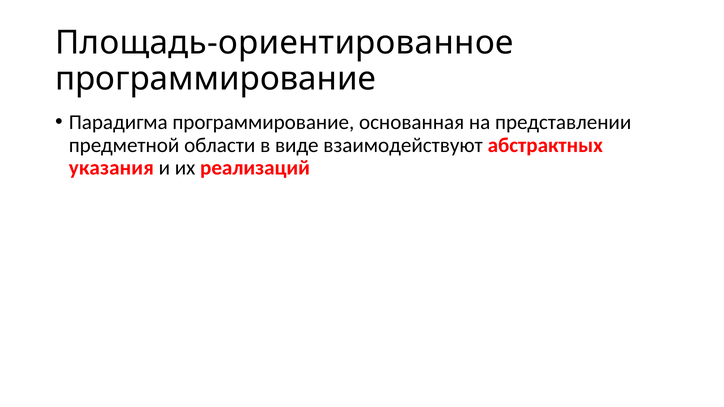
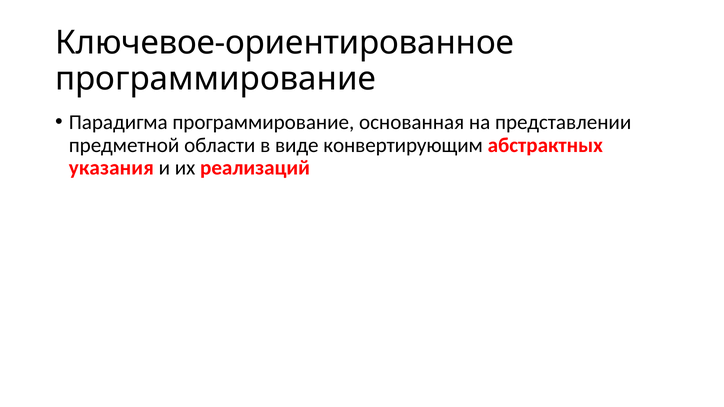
Площадь-ориентированное: Площадь-ориентированное -> Ключевое-ориентированное
взаимодействуют: взаимодействуют -> конвертирующим
